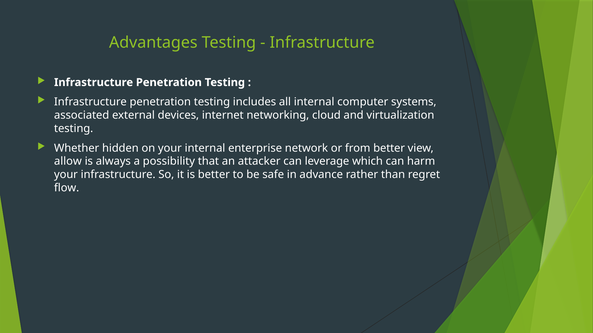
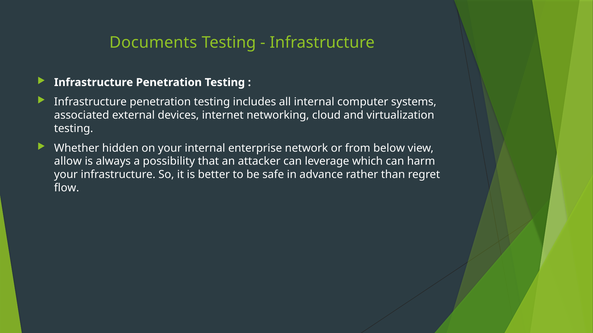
Advantages: Advantages -> Documents
from better: better -> below
